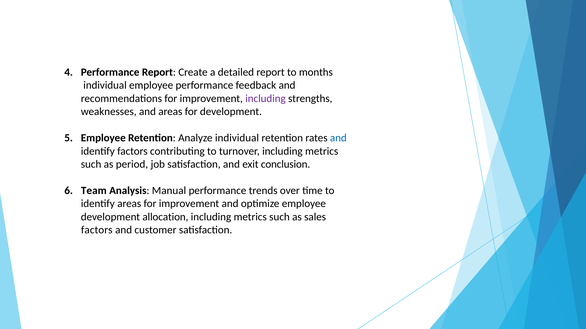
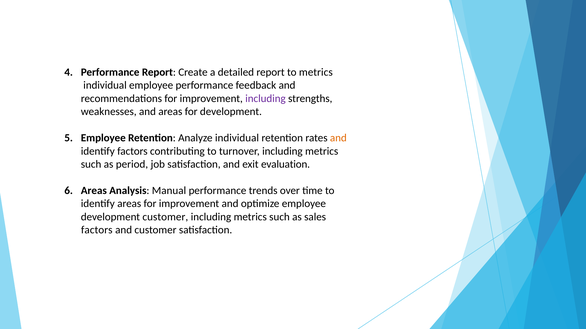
to months: months -> metrics
and at (338, 138) colour: blue -> orange
conclusion: conclusion -> evaluation
Team at (94, 191): Team -> Areas
development allocation: allocation -> customer
